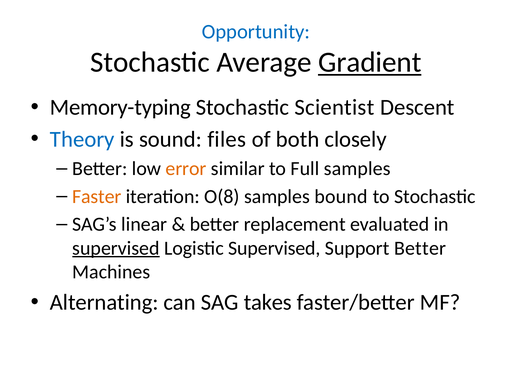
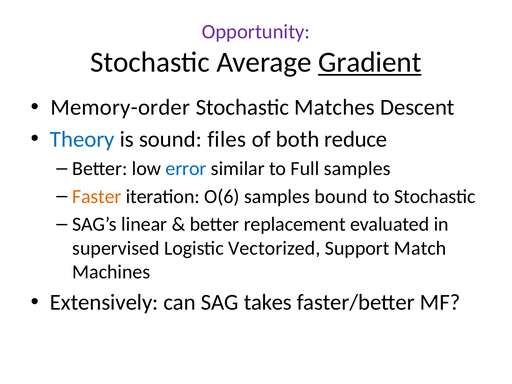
Opportunity colour: blue -> purple
Memory-typing: Memory-typing -> Memory-order
Scientist: Scientist -> Matches
closely: closely -> reduce
error colour: orange -> blue
O(8: O(8 -> O(6
supervised at (116, 248) underline: present -> none
Logistic Supervised: Supervised -> Vectorized
Support Better: Better -> Match
Alternating: Alternating -> Extensively
